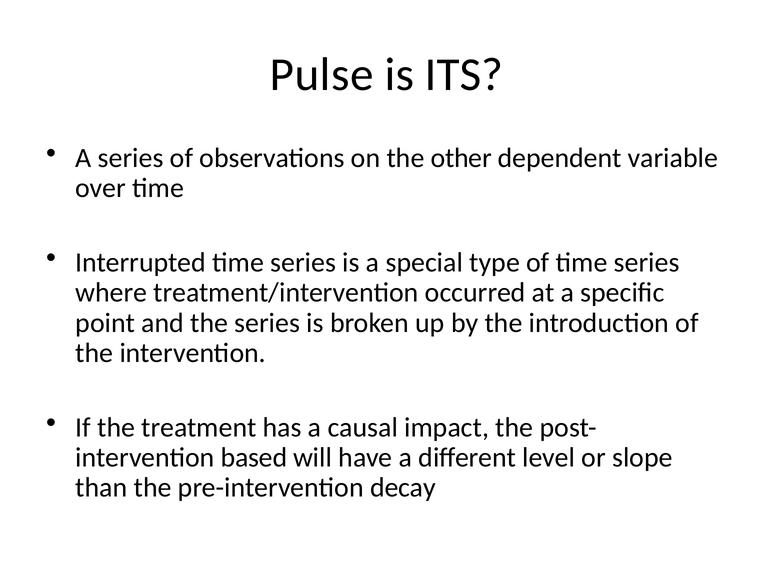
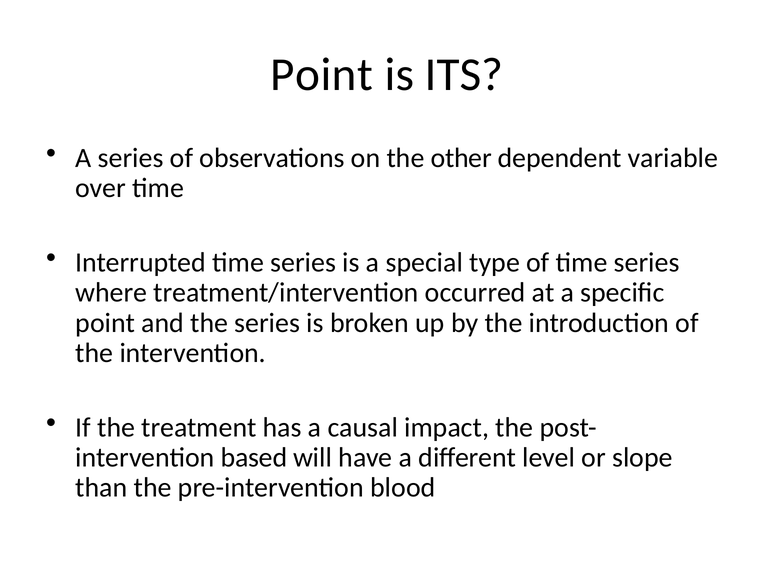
Pulse at (322, 75): Pulse -> Point
decay: decay -> blood
